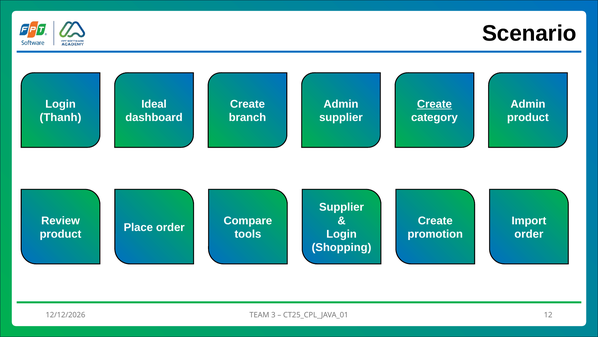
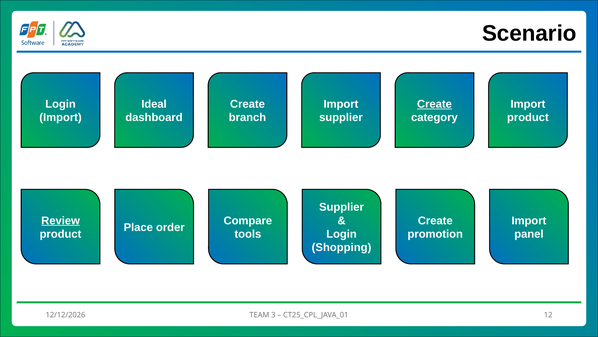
Admin at (341, 104): Admin -> Import
Admin at (528, 104): Admin -> Import
Thanh at (60, 117): Thanh -> Import
Review underline: none -> present
order at (529, 234): order -> panel
